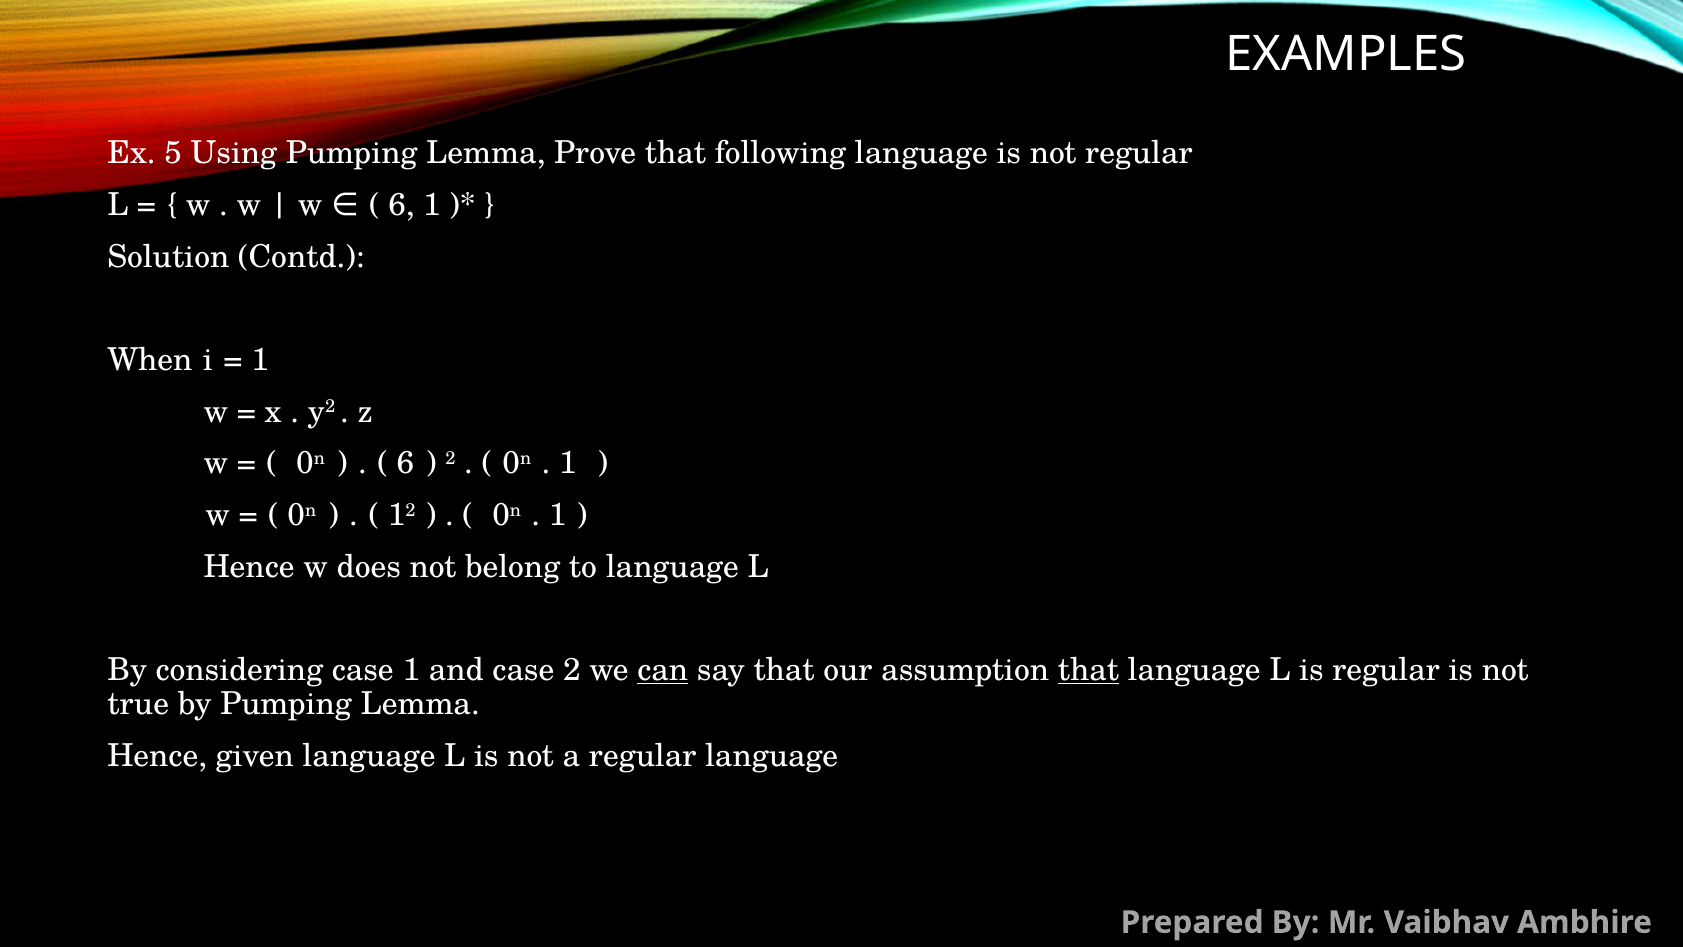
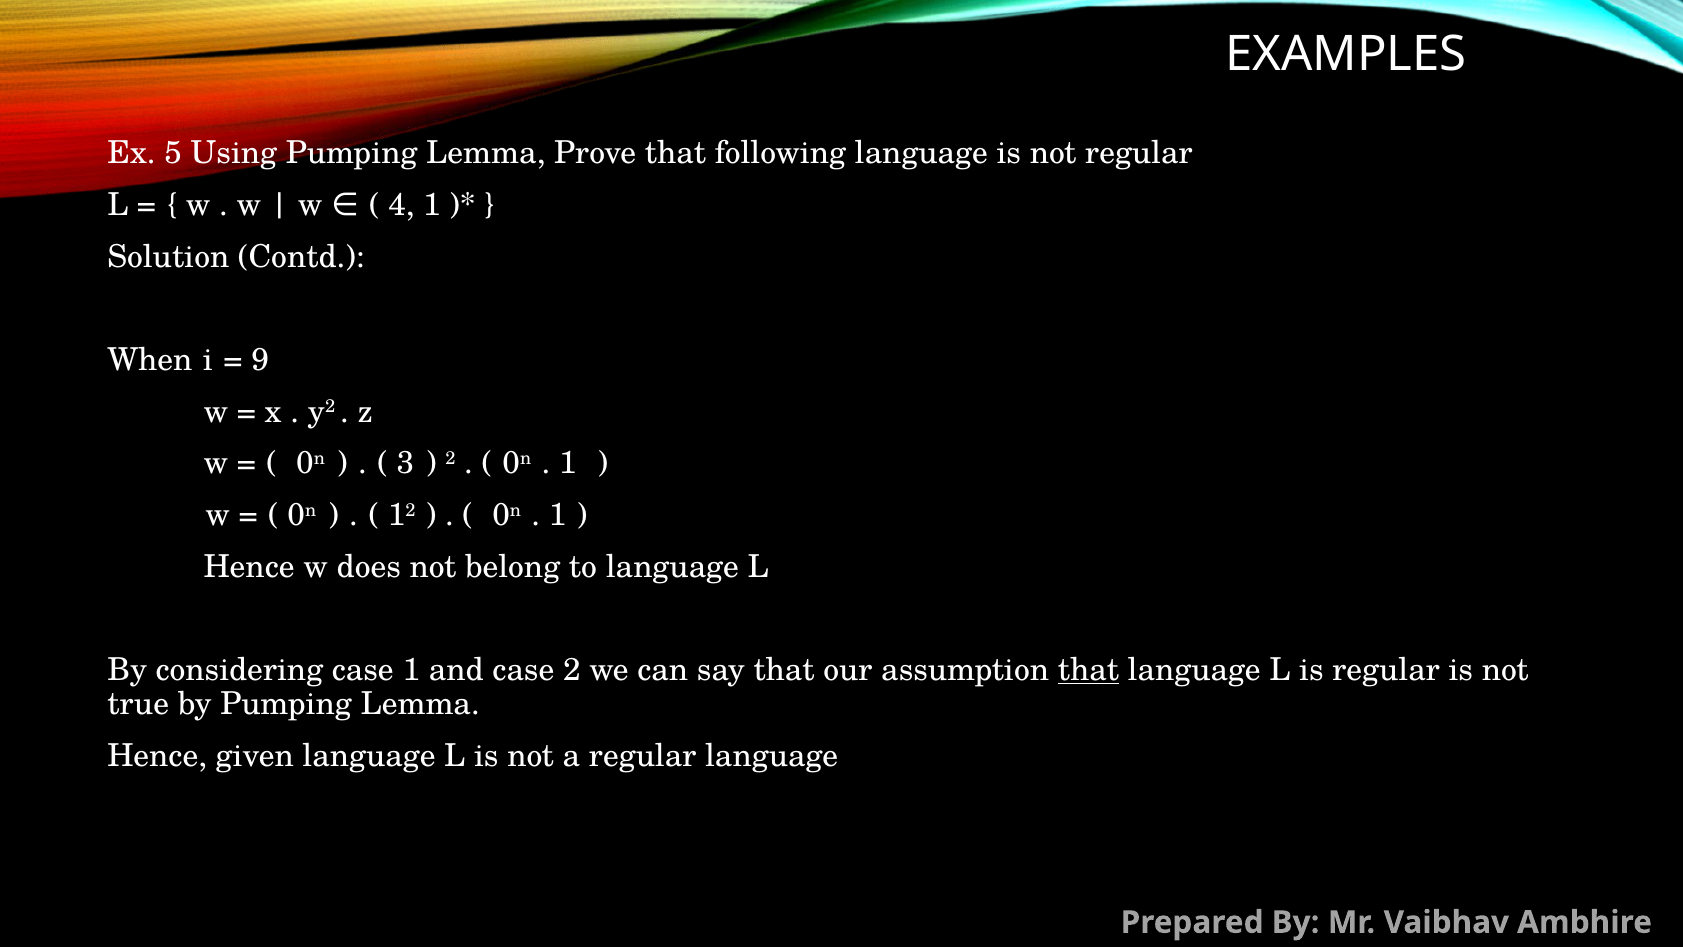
6 at (401, 205): 6 -> 4
1 at (260, 360): 1 -> 9
6 at (405, 463): 6 -> 3
can underline: present -> none
